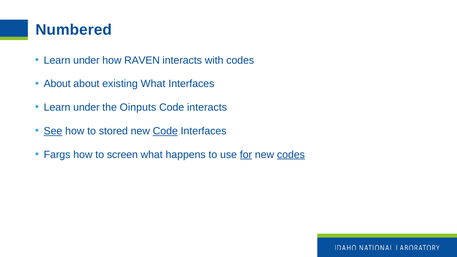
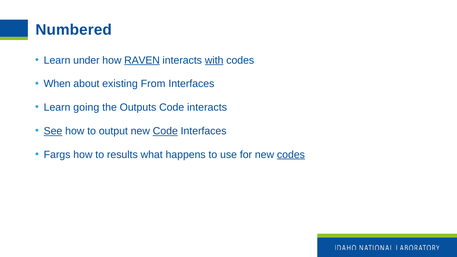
RAVEN underline: none -> present
with underline: none -> present
About at (57, 84): About -> When
existing What: What -> From
under at (86, 107): under -> going
Oinputs: Oinputs -> Outputs
stored: stored -> output
screen: screen -> results
for underline: present -> none
